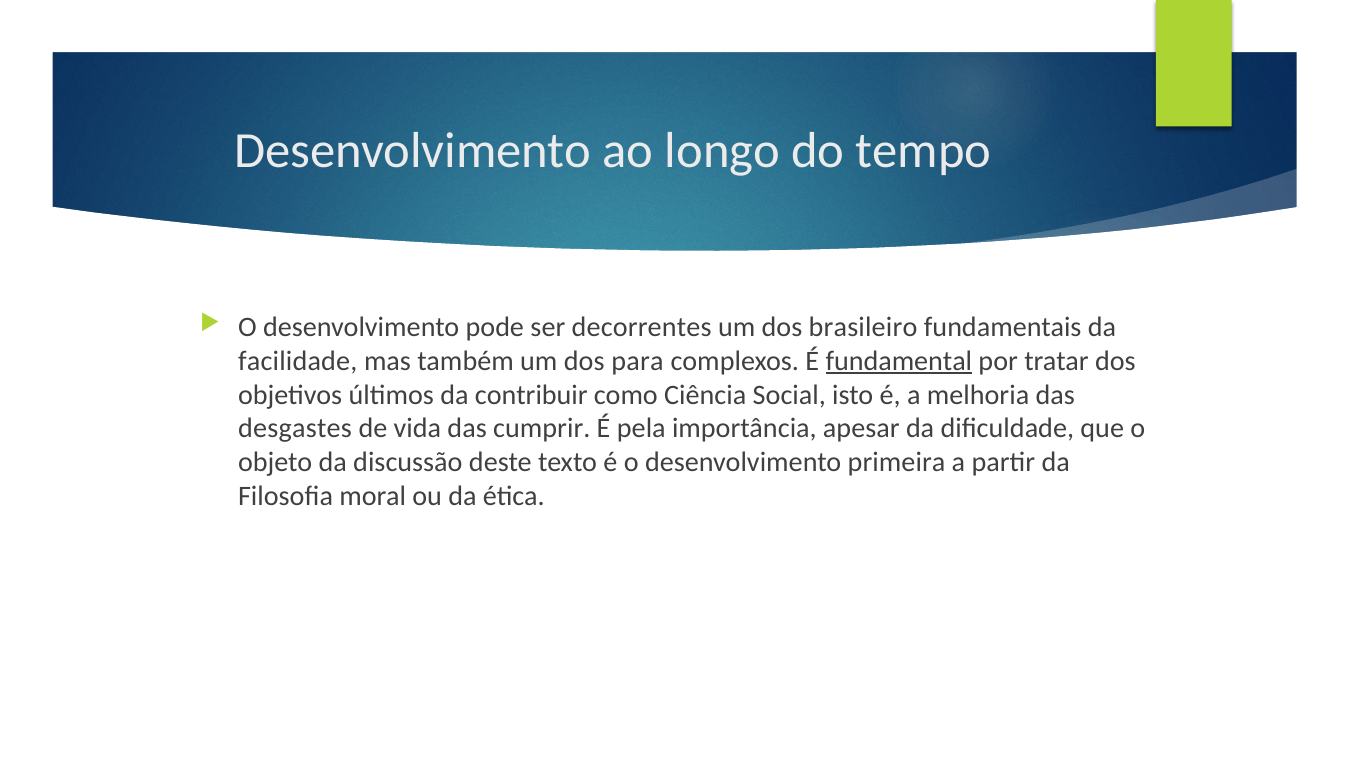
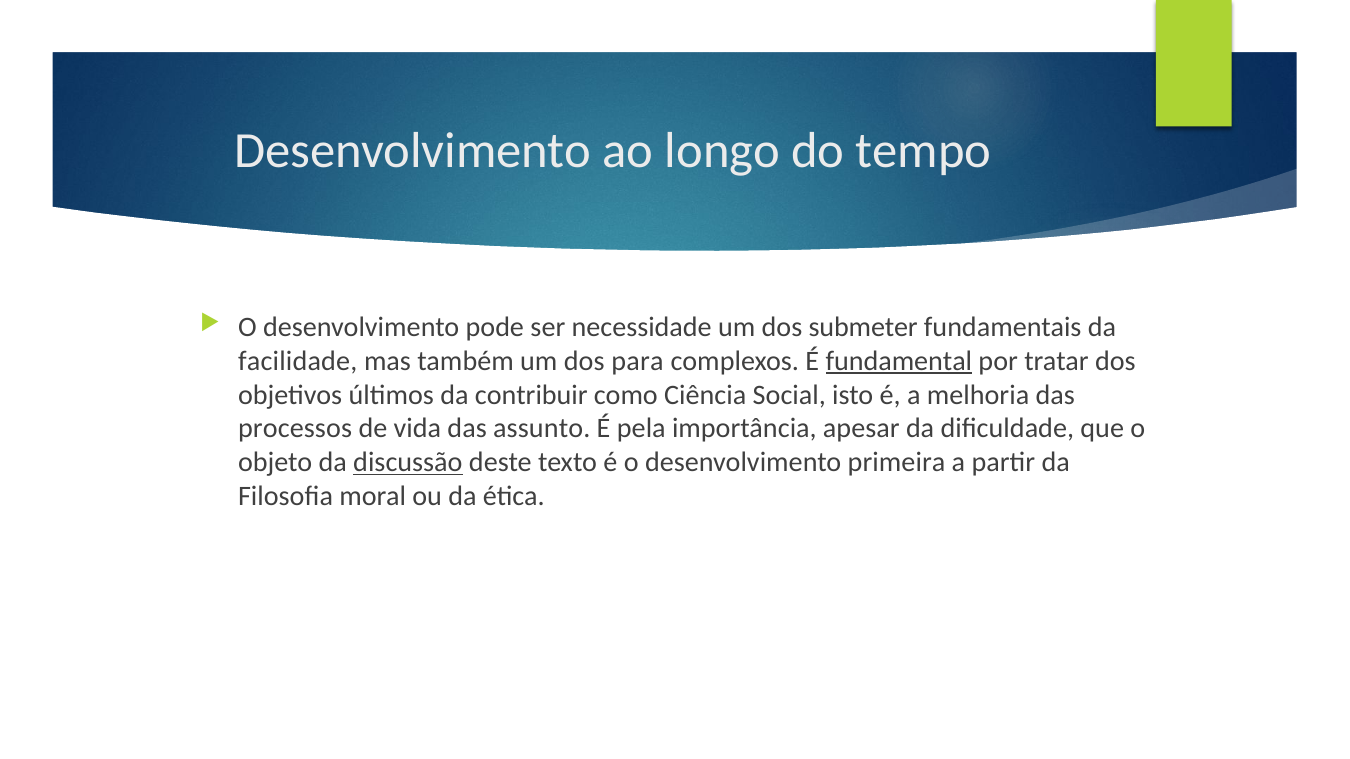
decorrentes: decorrentes -> necessidade
brasileiro: brasileiro -> submeter
desgastes: desgastes -> processos
cumprir: cumprir -> assunto
discussão underline: none -> present
